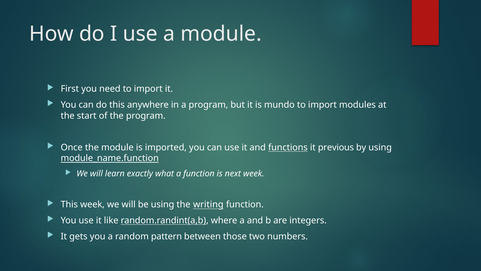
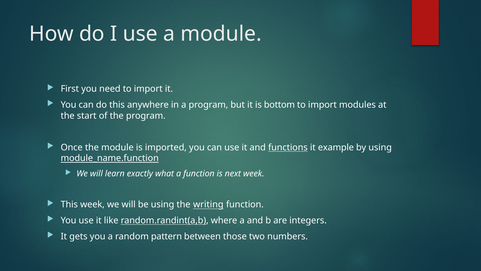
mundo: mundo -> bottom
previous: previous -> example
